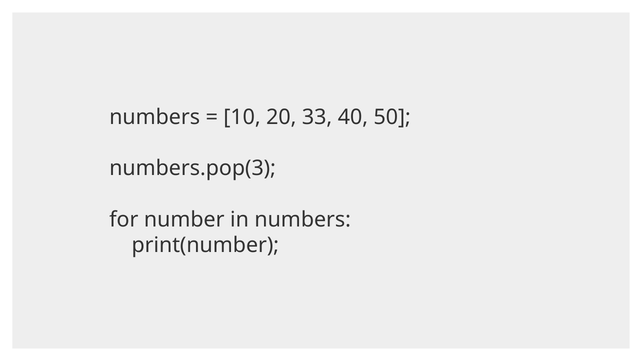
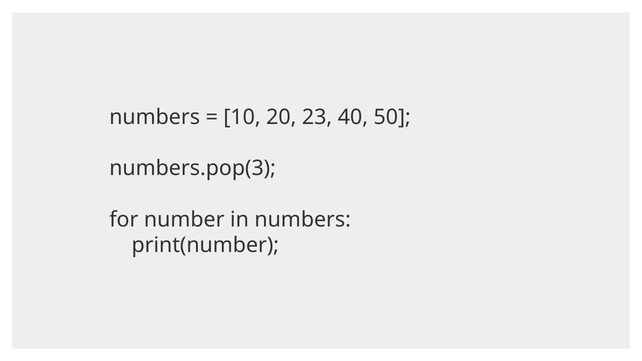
33: 33 -> 23
